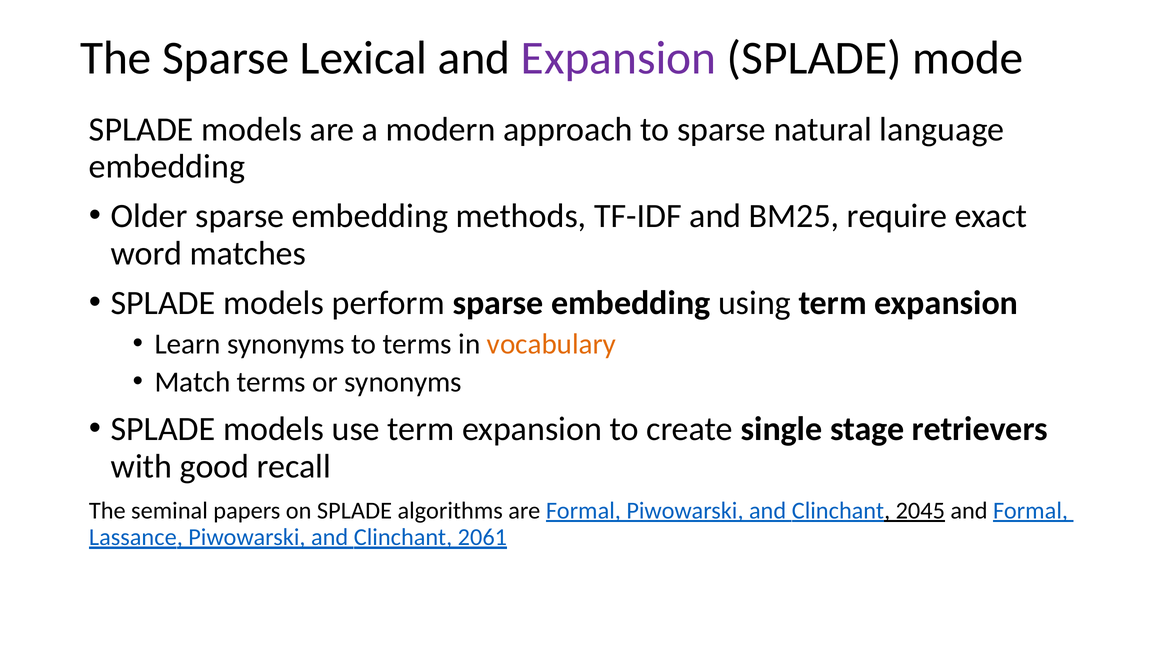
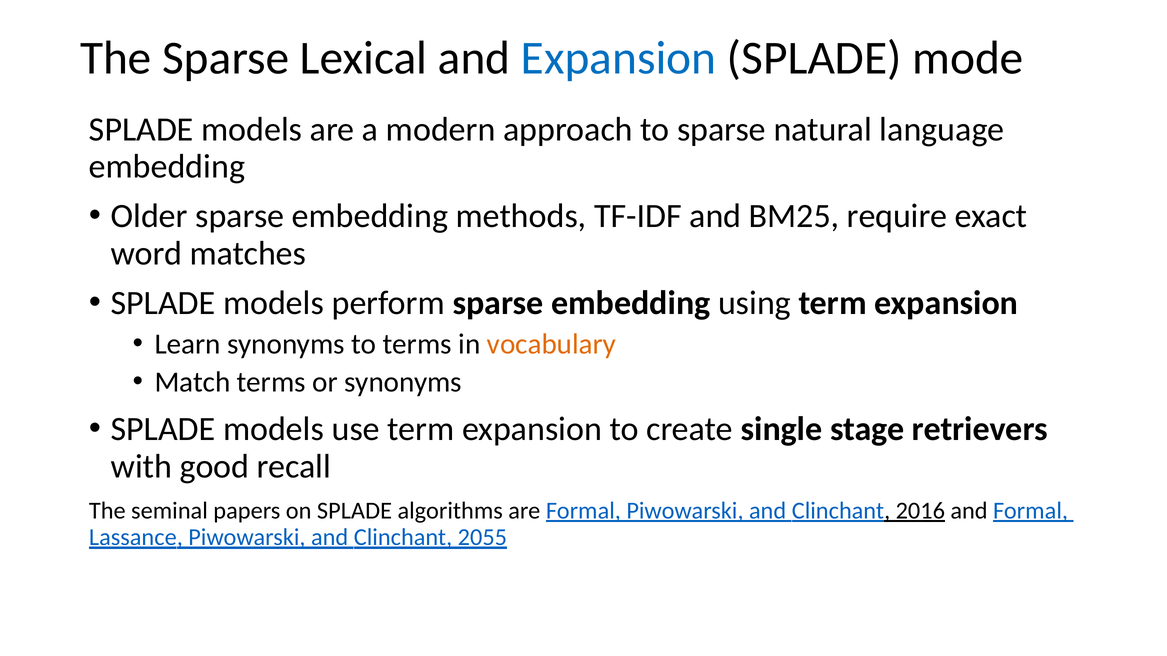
Expansion at (619, 58) colour: purple -> blue
2045: 2045 -> 2016
2061: 2061 -> 2055
